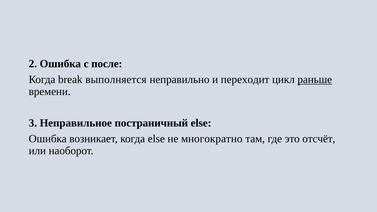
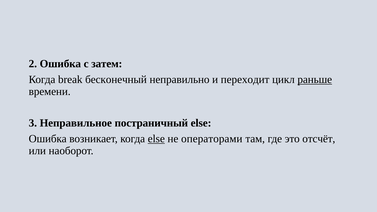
после: после -> затем
выполняется: выполняется -> бесконечный
else at (156, 139) underline: none -> present
многократно: многократно -> операторами
